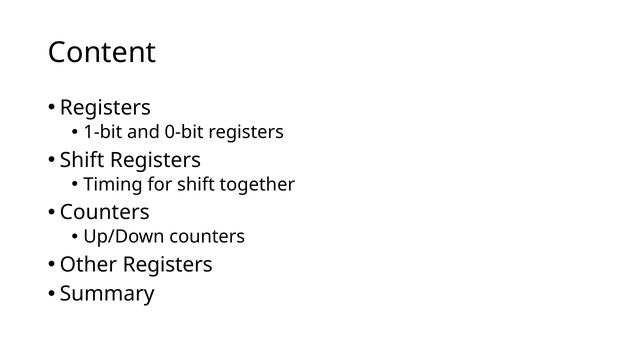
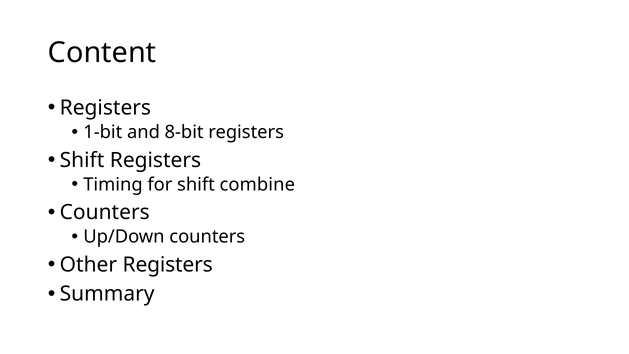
0-bit: 0-bit -> 8-bit
together: together -> combine
